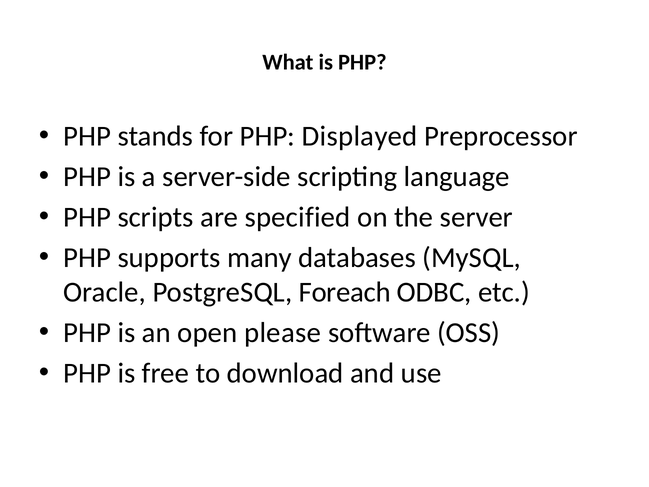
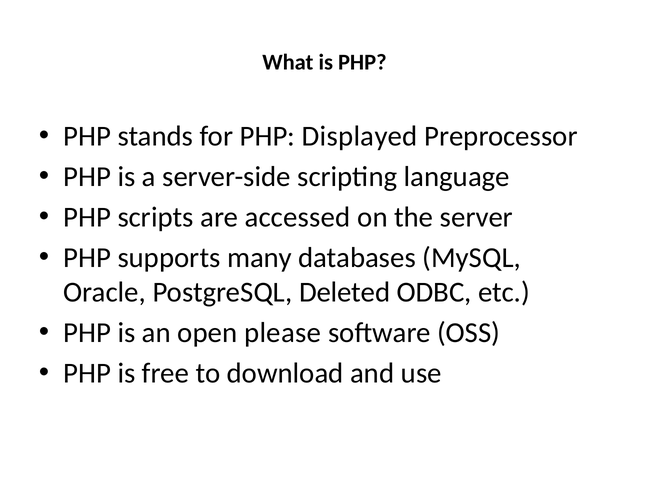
specified: specified -> accessed
Foreach: Foreach -> Deleted
